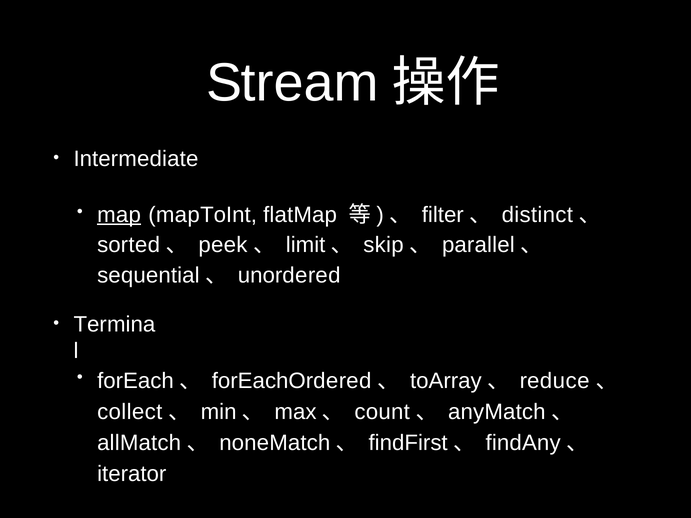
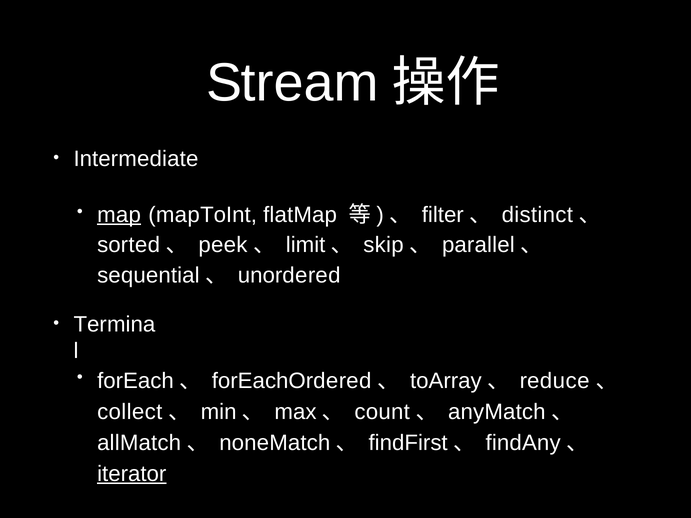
iterator underline: none -> present
